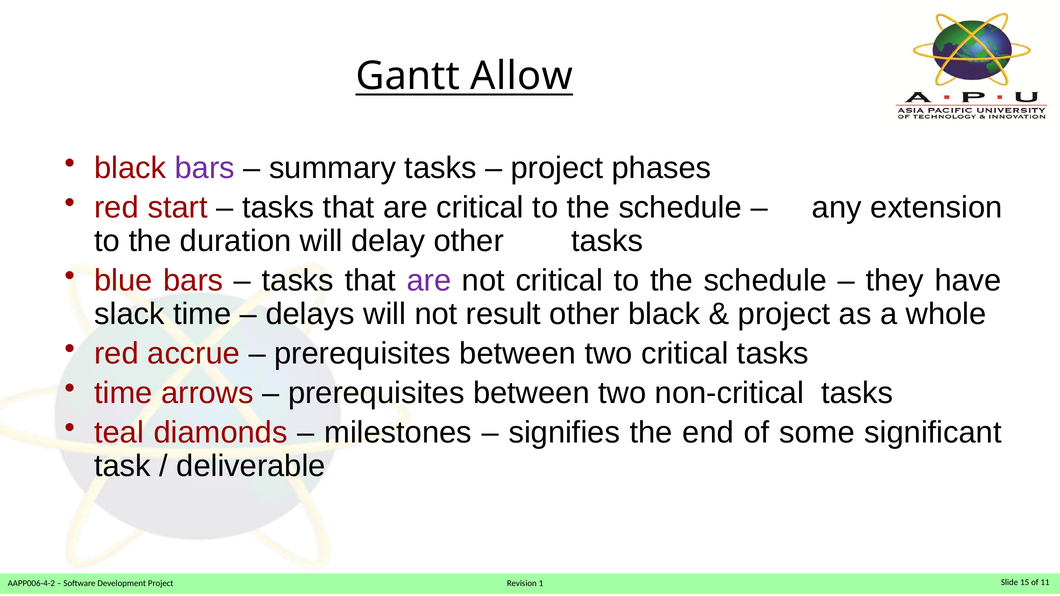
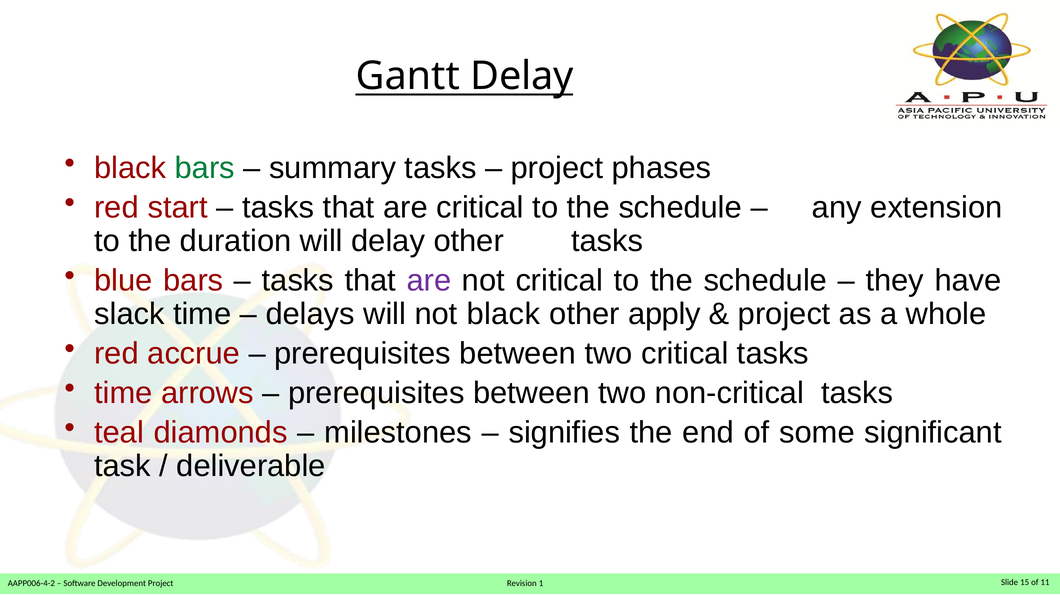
Gantt Allow: Allow -> Delay
bars at (205, 168) colour: purple -> green
not result: result -> black
other black: black -> apply
